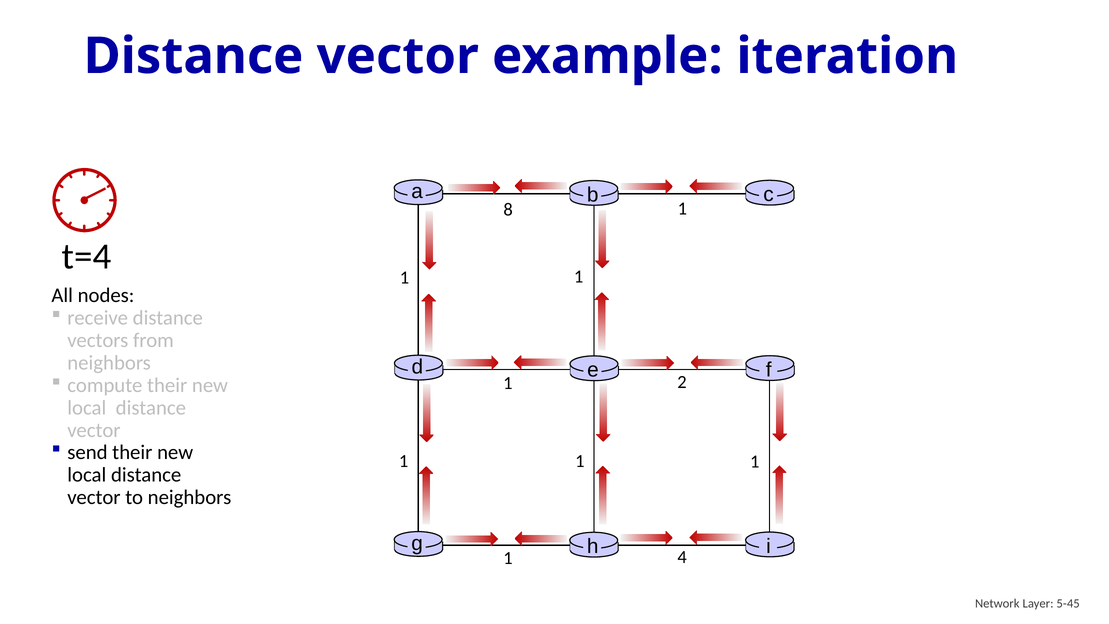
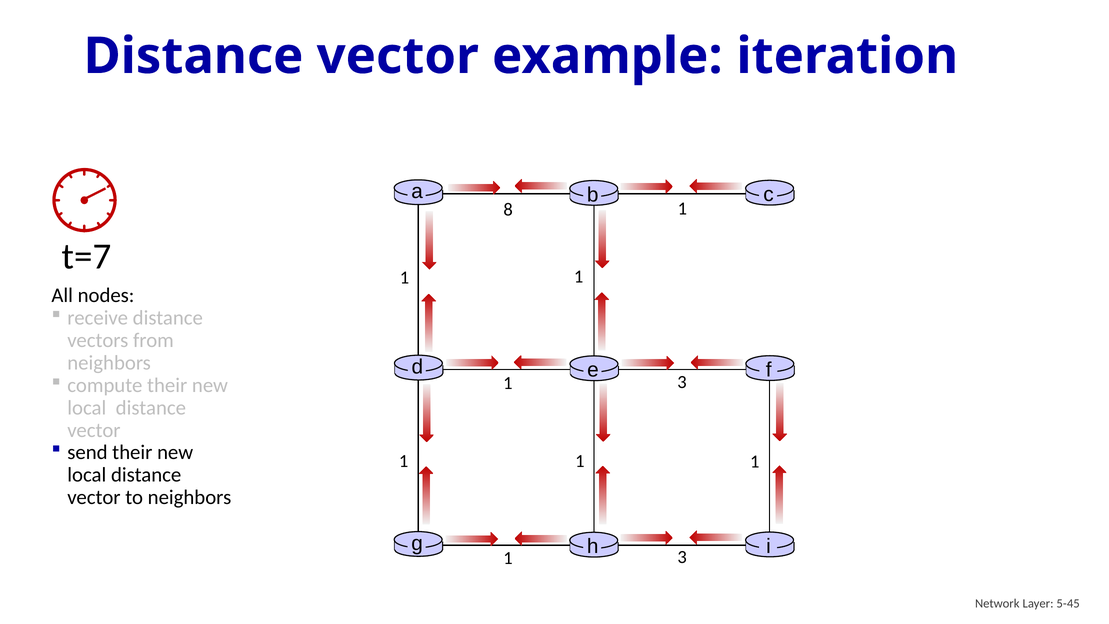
t=4: t=4 -> t=7
2 at (682, 382): 2 -> 3
4 at (682, 557): 4 -> 3
